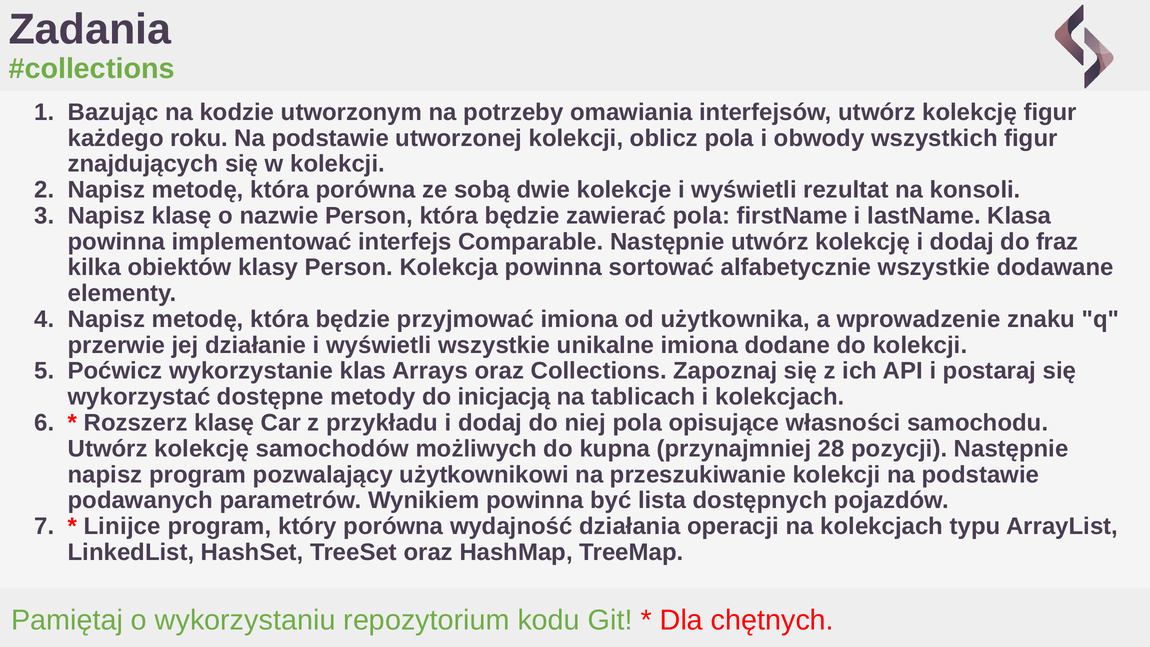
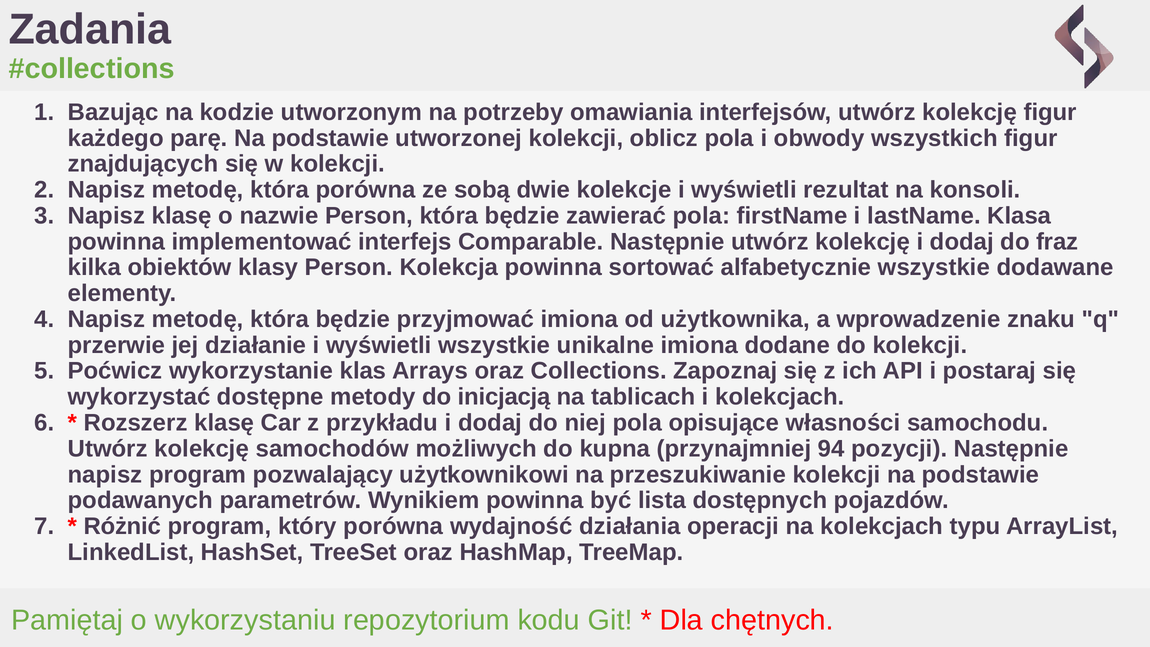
roku: roku -> parę
28: 28 -> 94
Linijce: Linijce -> Różnić
